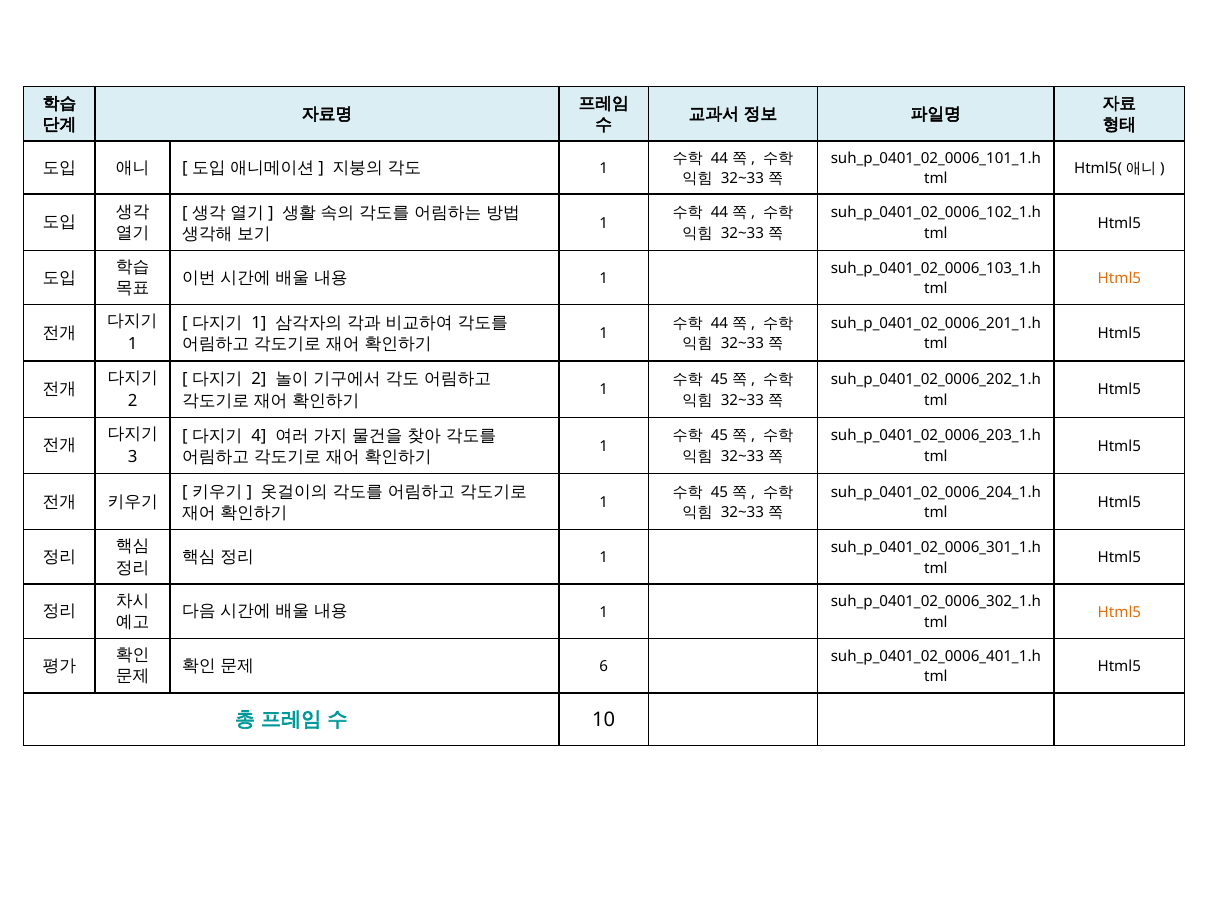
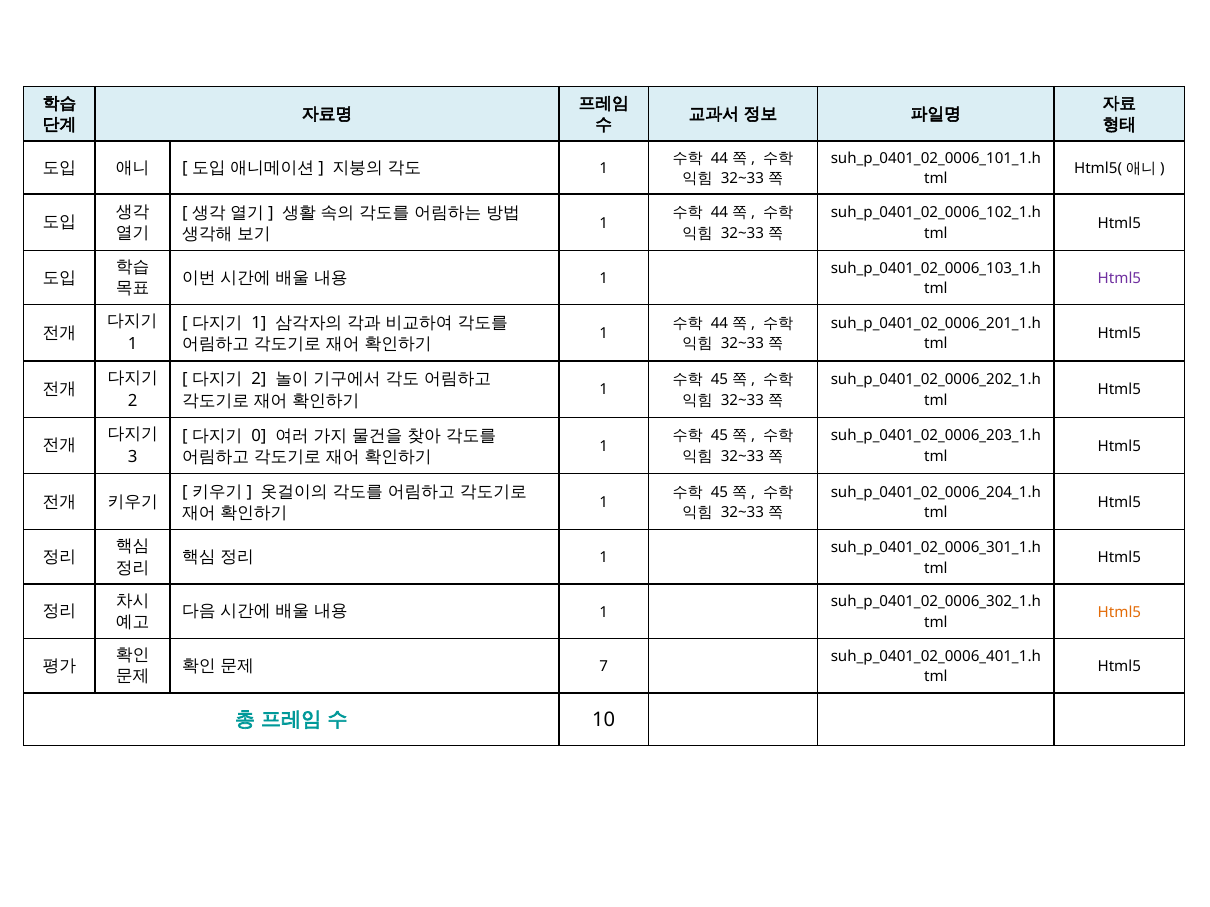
Html5 at (1119, 279) colour: orange -> purple
4: 4 -> 0
6: 6 -> 7
